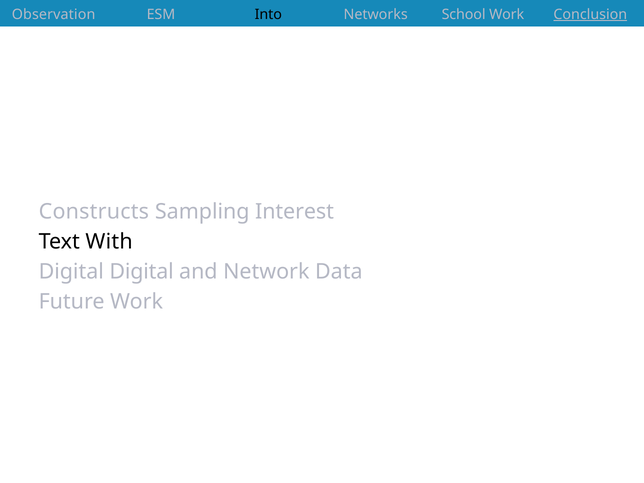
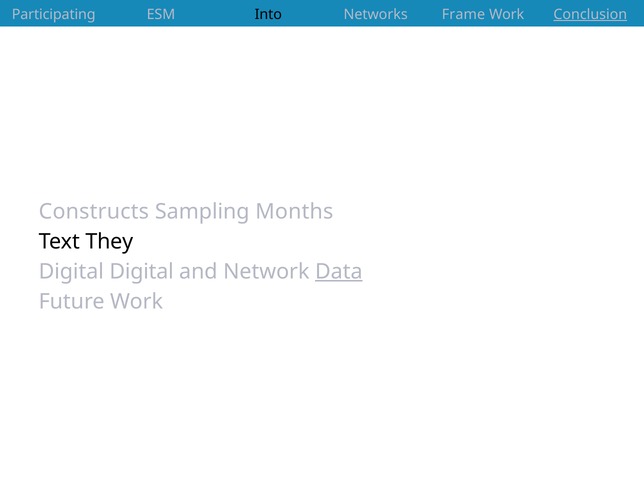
Observation: Observation -> Participating
School: School -> Frame
Interest: Interest -> Months
With: With -> They
Data underline: none -> present
